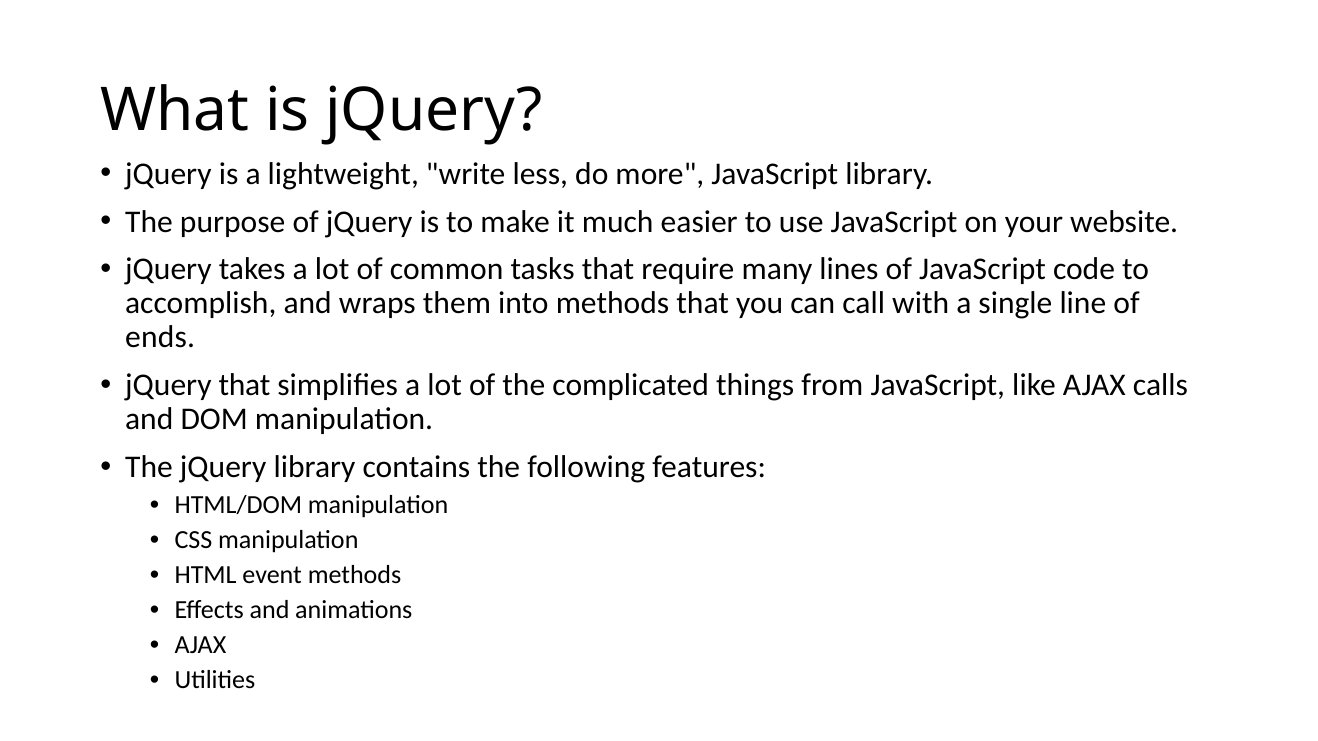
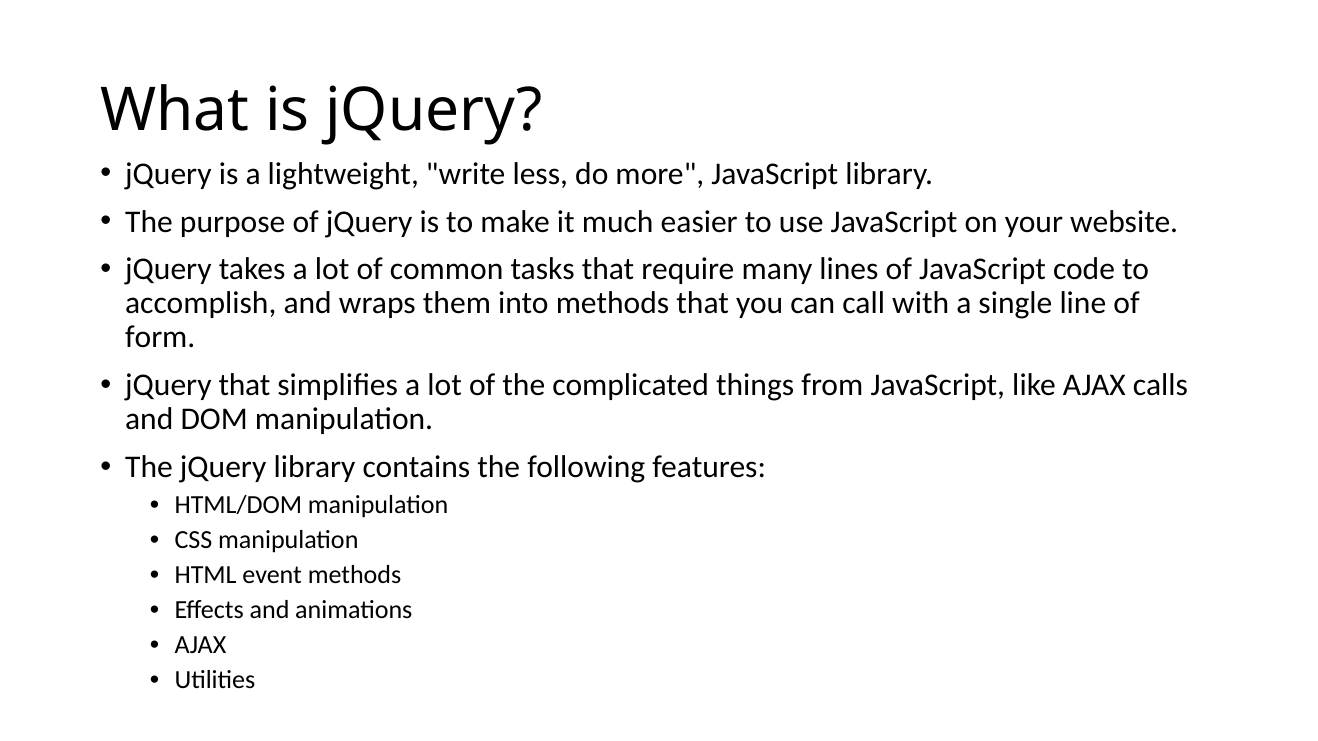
ends: ends -> form
